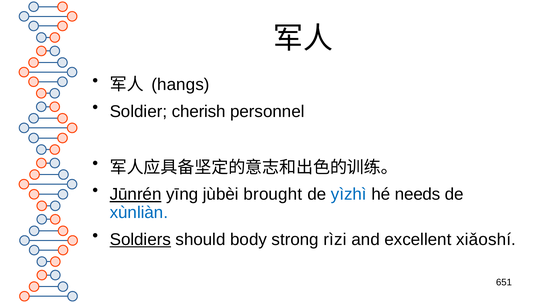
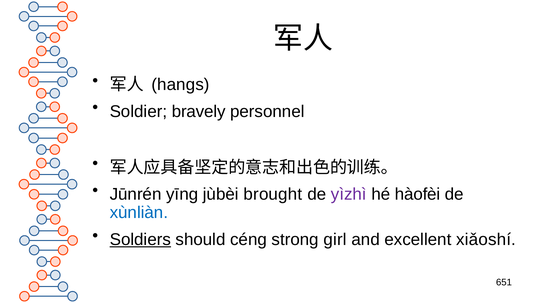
cherish: cherish -> bravely
Jūnrén underline: present -> none
yìzhì colour: blue -> purple
needs: needs -> hàofèi
body: body -> céng
rìzi: rìzi -> girl
